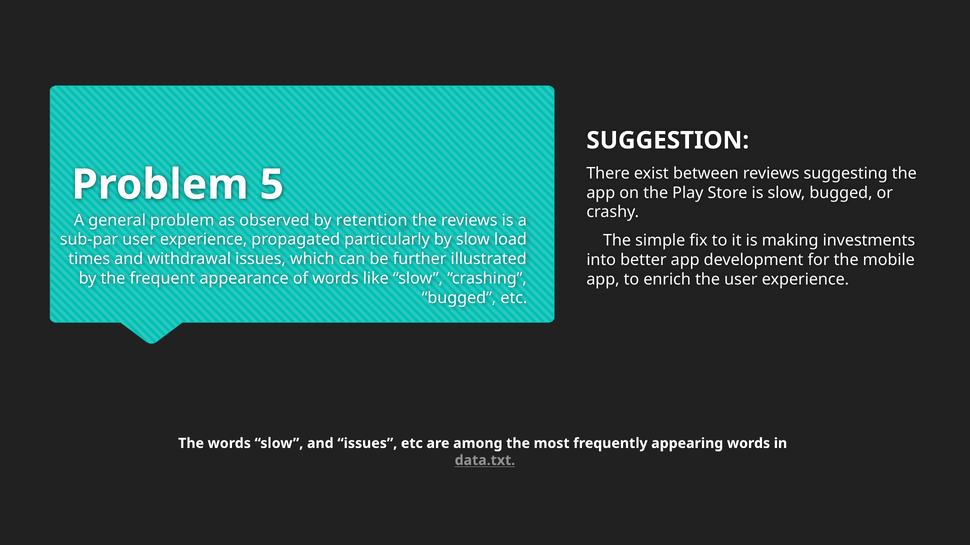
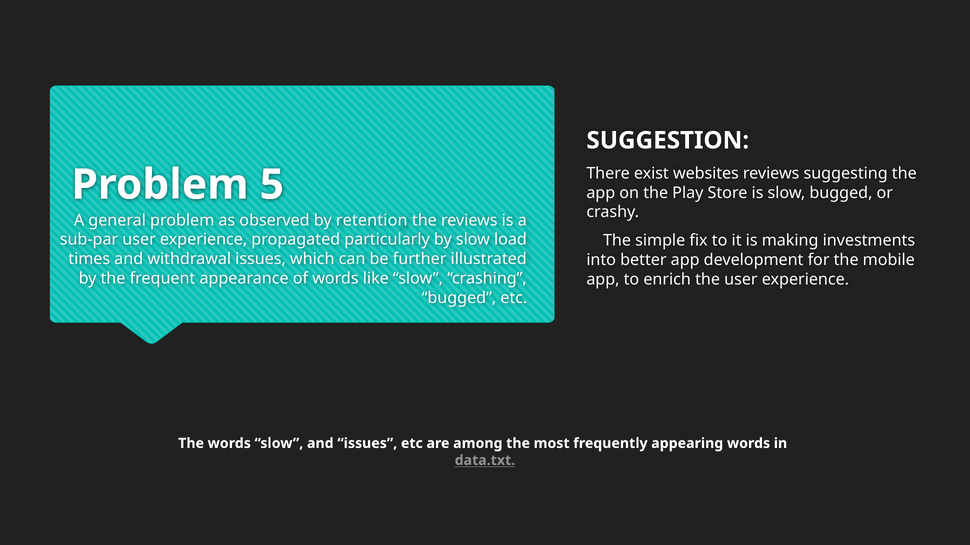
between: between -> websites
